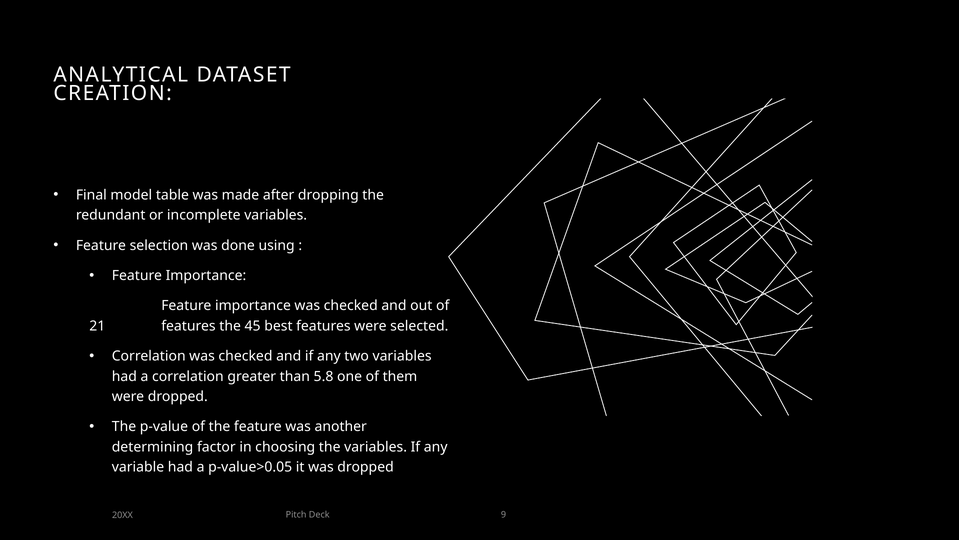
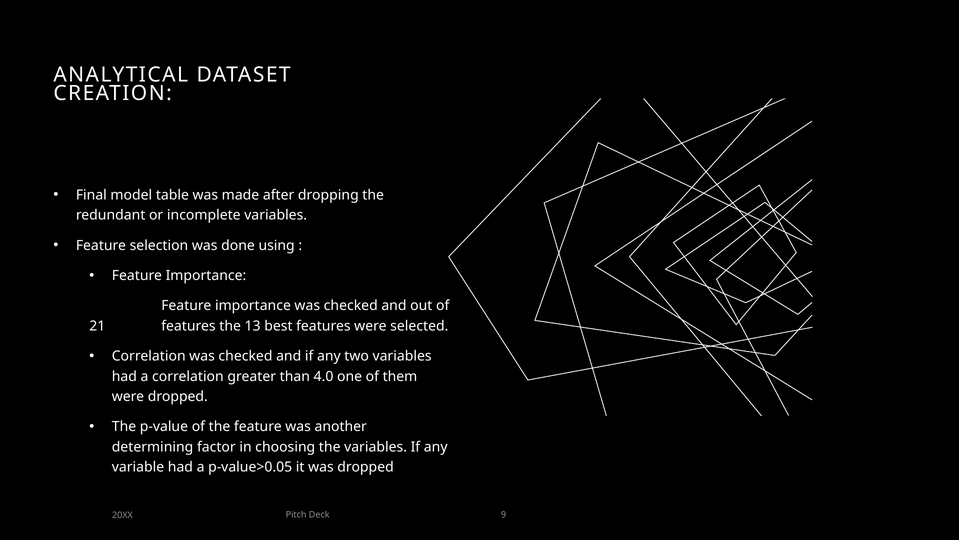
45: 45 -> 13
5.8: 5.8 -> 4.0
